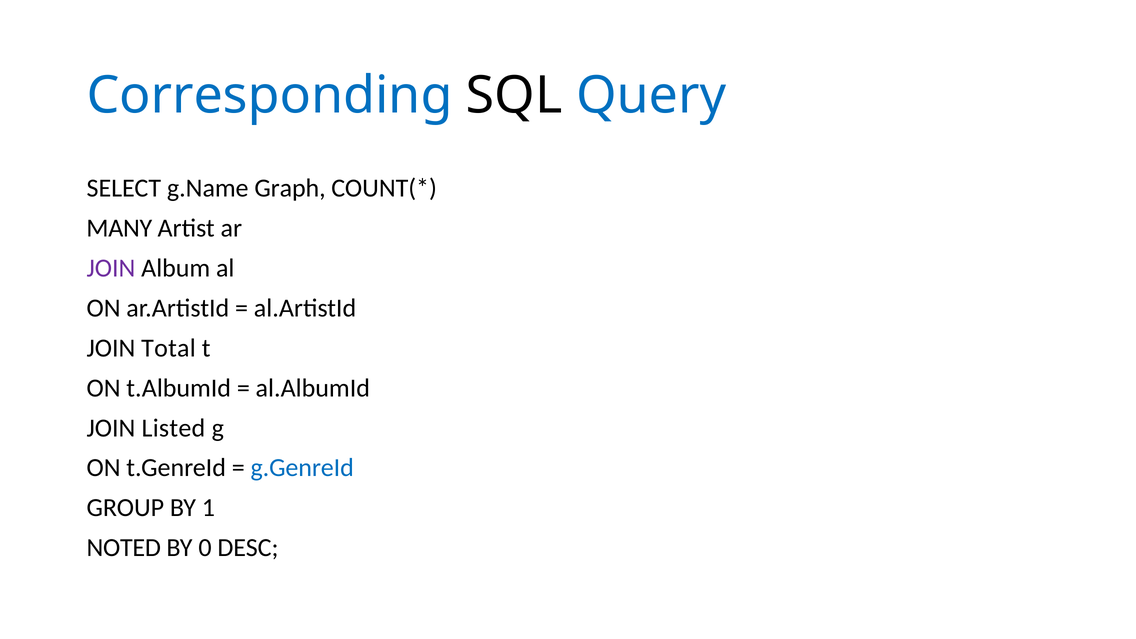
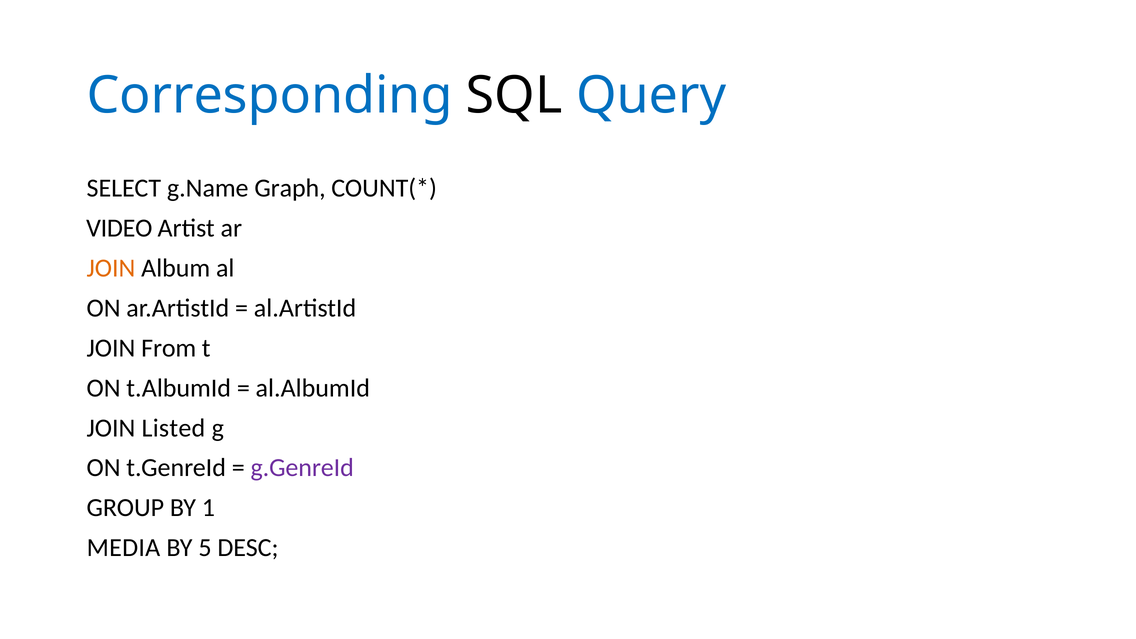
MANY: MANY -> VIDEO
JOIN at (111, 268) colour: purple -> orange
Total: Total -> From
g.GenreId colour: blue -> purple
NOTED: NOTED -> MEDIA
0: 0 -> 5
